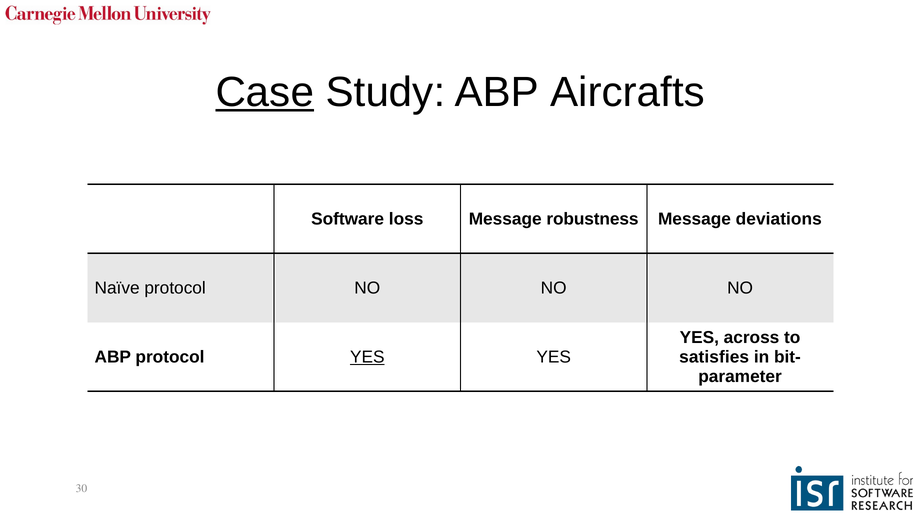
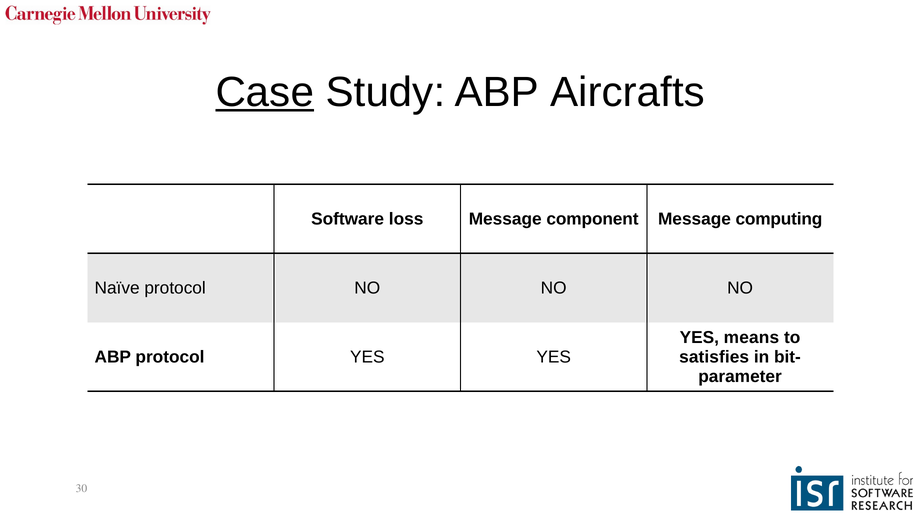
robustness: robustness -> component
deviations: deviations -> computing
across: across -> means
YES at (367, 357) underline: present -> none
